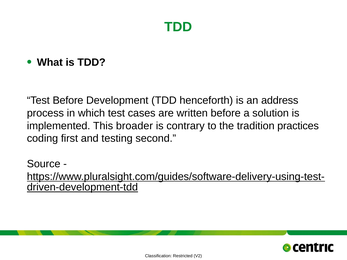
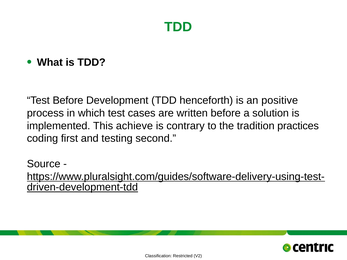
address: address -> positive
broader: broader -> achieve
